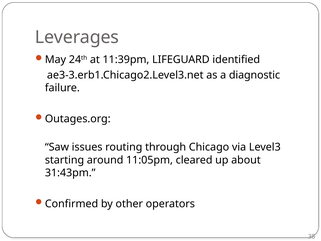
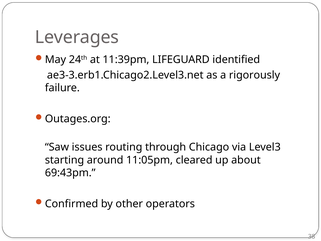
diagnostic: diagnostic -> rigorously
31:43pm: 31:43pm -> 69:43pm
